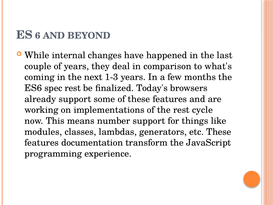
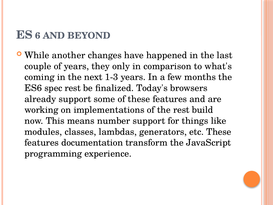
internal: internal -> another
deal: deal -> only
cycle: cycle -> build
